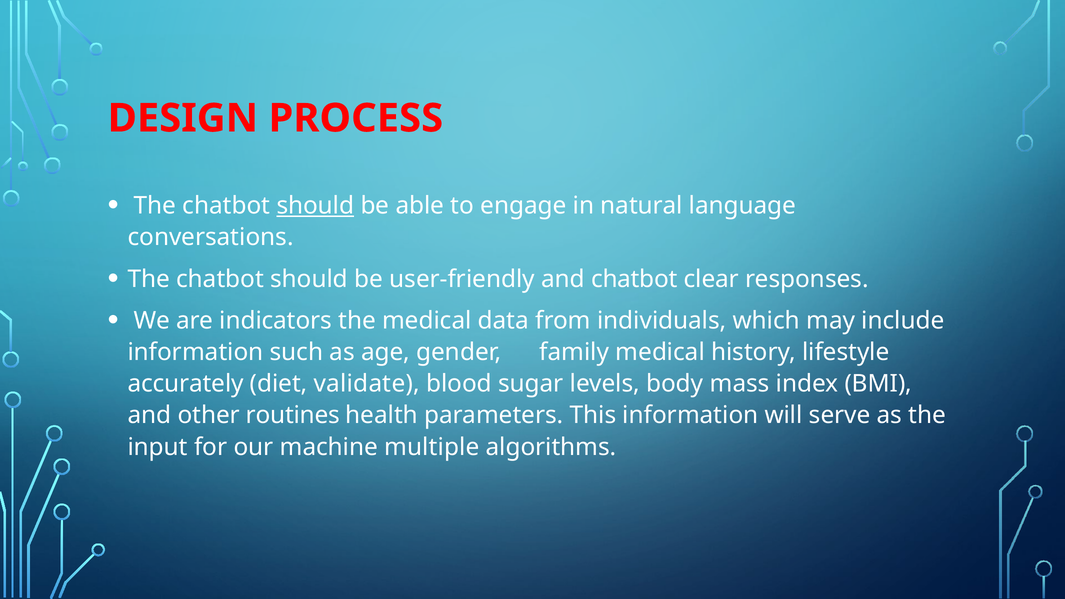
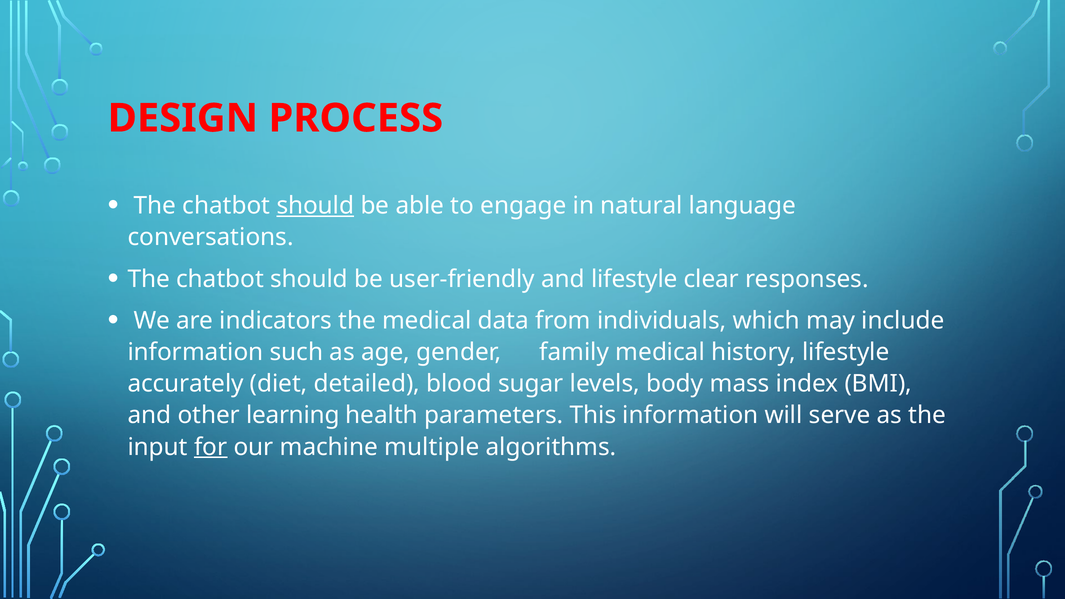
and chatbot: chatbot -> lifestyle
validate: validate -> detailed
routines: routines -> learning
for underline: none -> present
